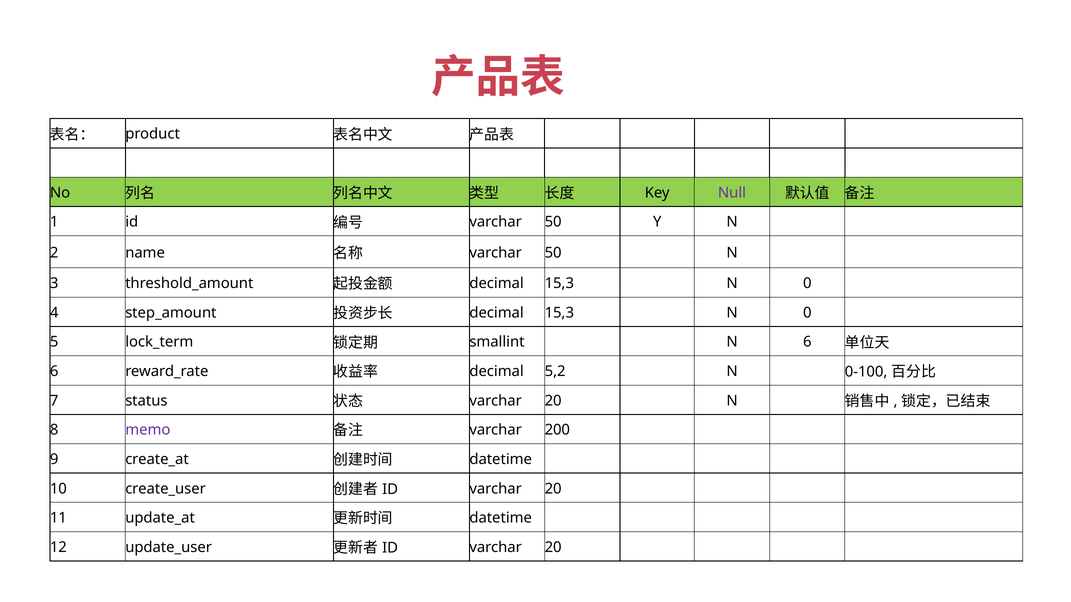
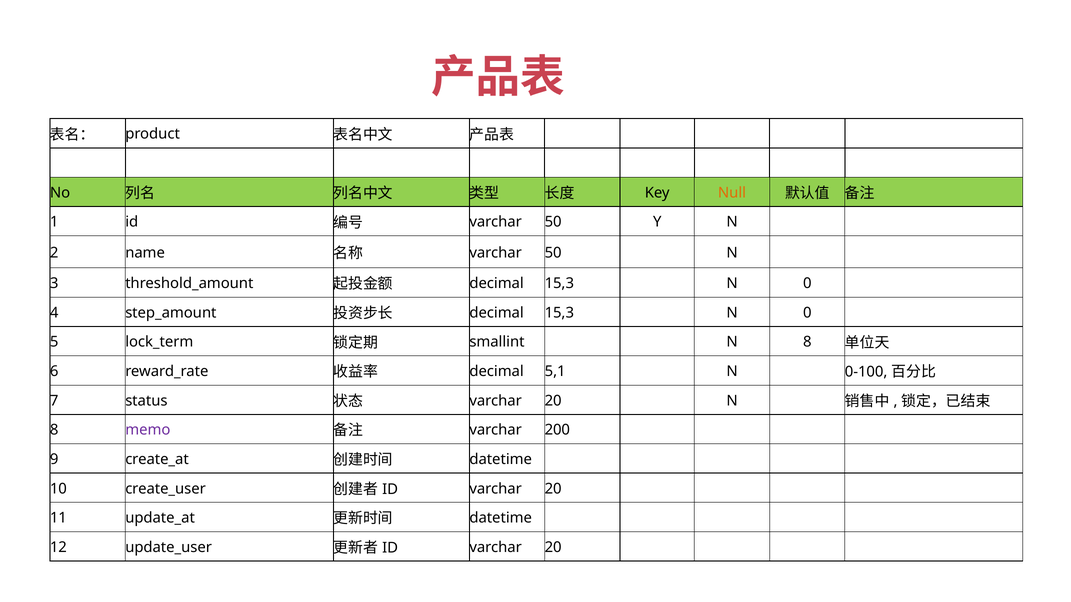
Null colour: purple -> orange
N 6: 6 -> 8
5,2: 5,2 -> 5,1
